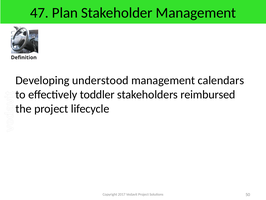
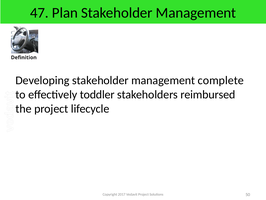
Developing understood: understood -> stakeholder
calendars: calendars -> complete
